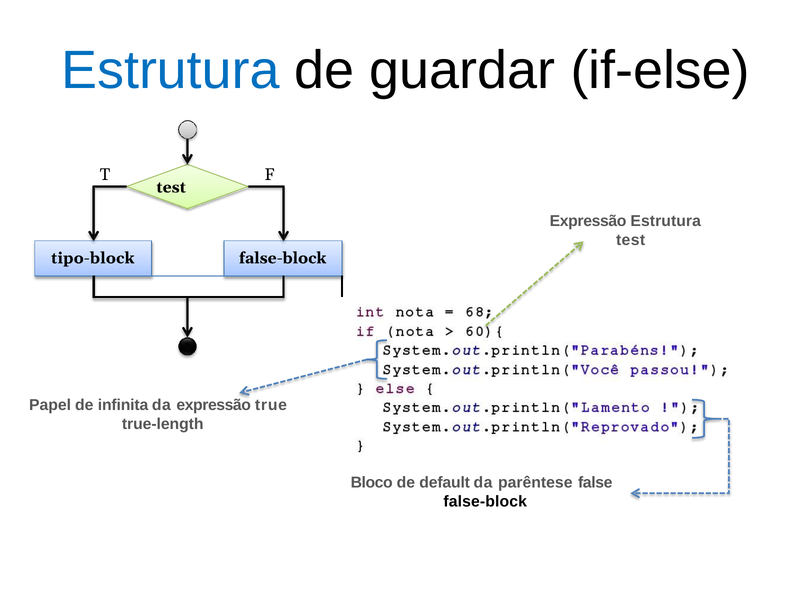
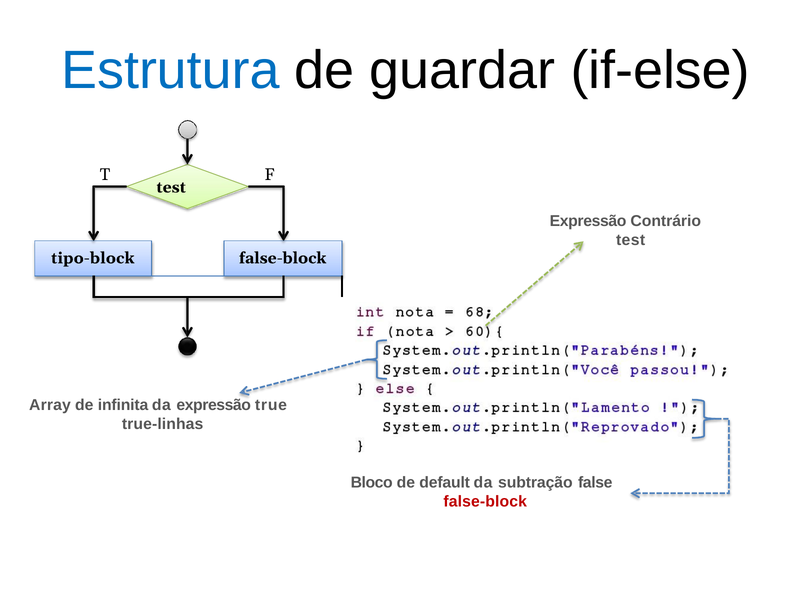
Expressão Estrutura: Estrutura -> Contrário
Papel: Papel -> Array
true-length: true-length -> true-linhas
parêntese: parêntese -> subtração
false-block at (485, 502) colour: black -> red
